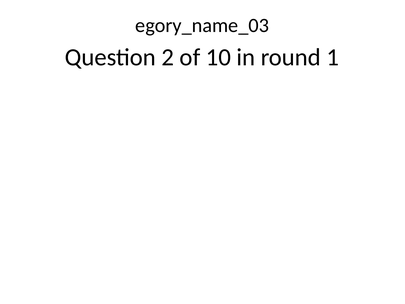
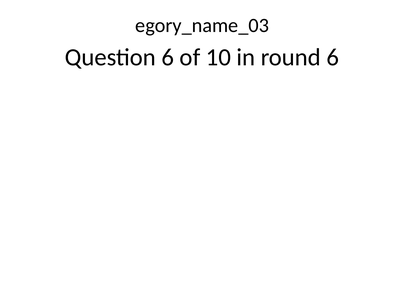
Question 2: 2 -> 6
round 1: 1 -> 6
